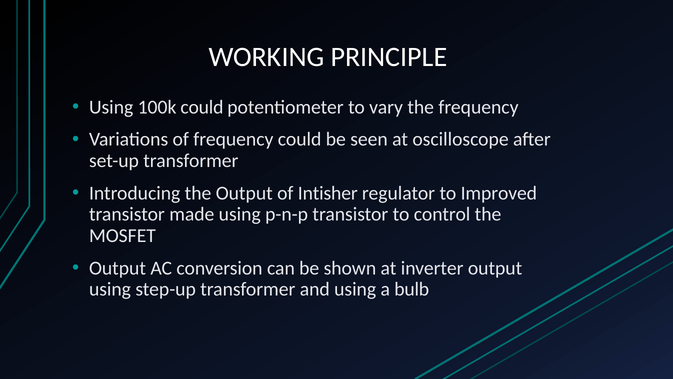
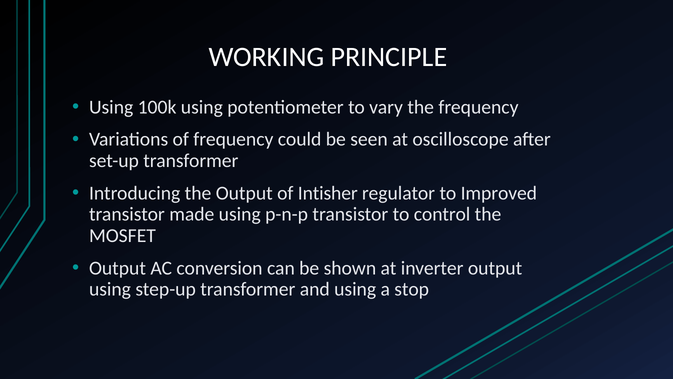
100k could: could -> using
bulb: bulb -> stop
